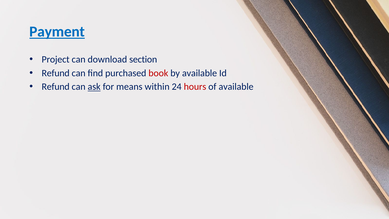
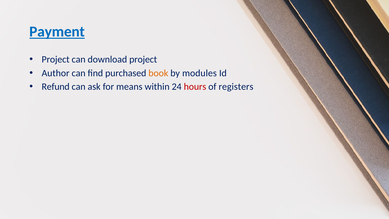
download section: section -> project
Refund at (56, 73): Refund -> Author
book colour: red -> orange
by available: available -> modules
ask underline: present -> none
of available: available -> registers
